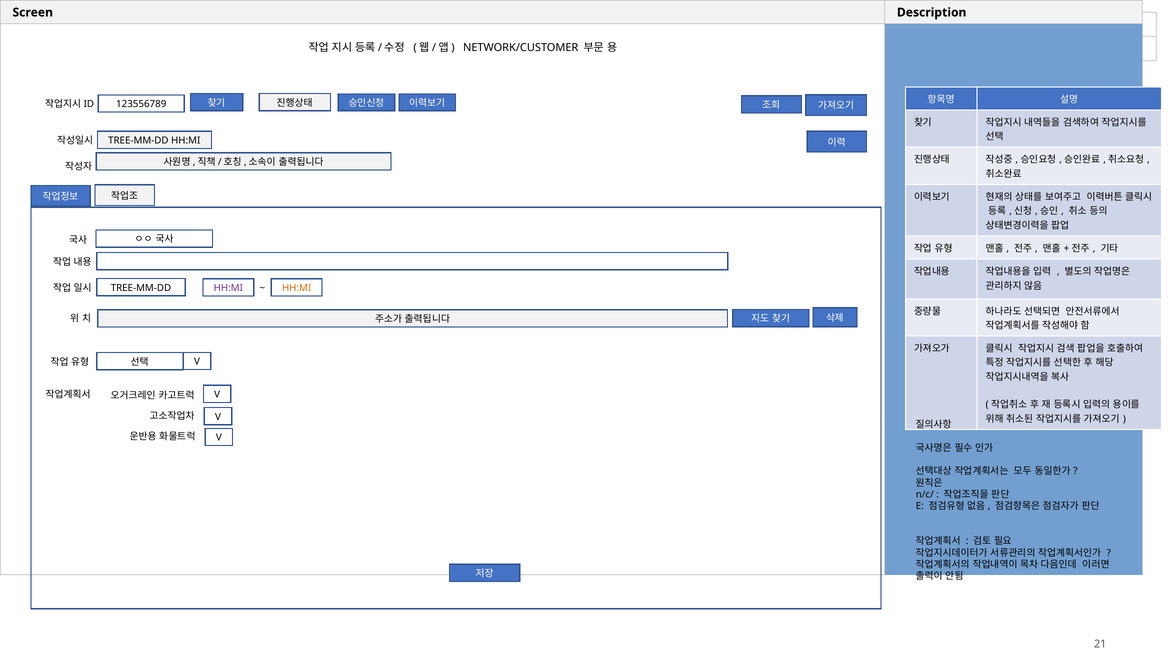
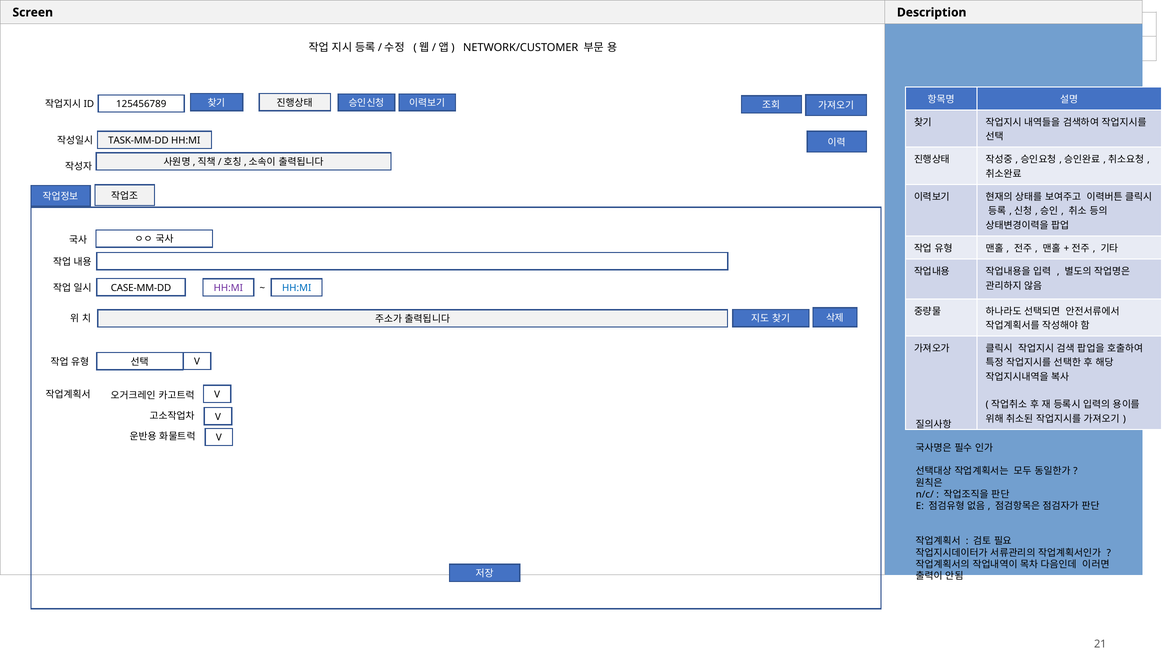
123556789: 123556789 -> 125456789
TREE-MM-DD at (138, 141): TREE-MM-DD -> TASK-MM-DD
TREE-MM-DD at (141, 288): TREE-MM-DD -> CASE-MM-DD
HH:MI at (297, 288) colour: orange -> blue
